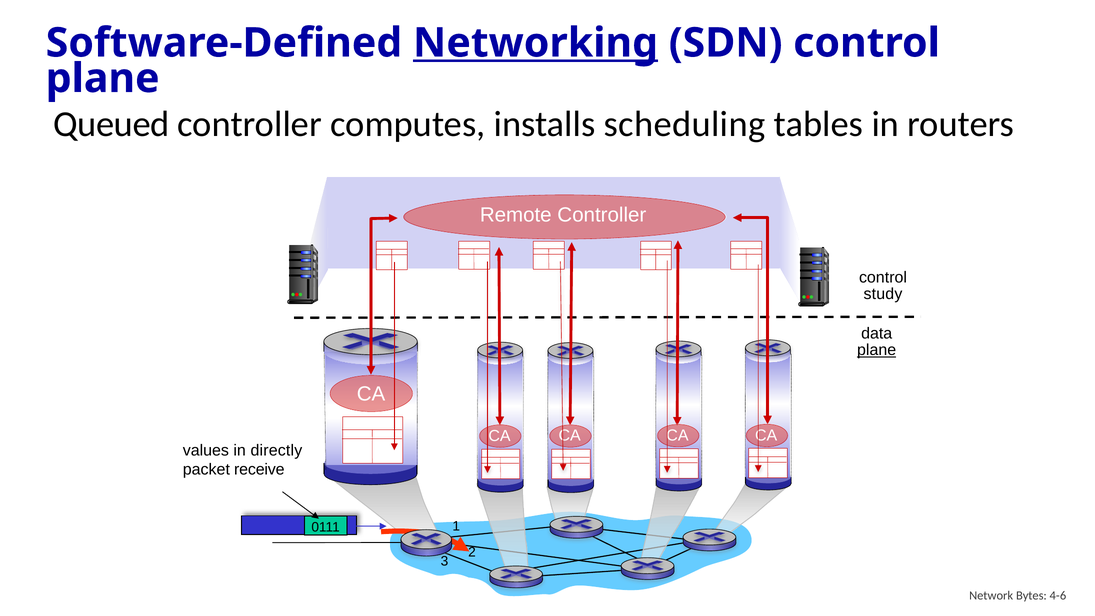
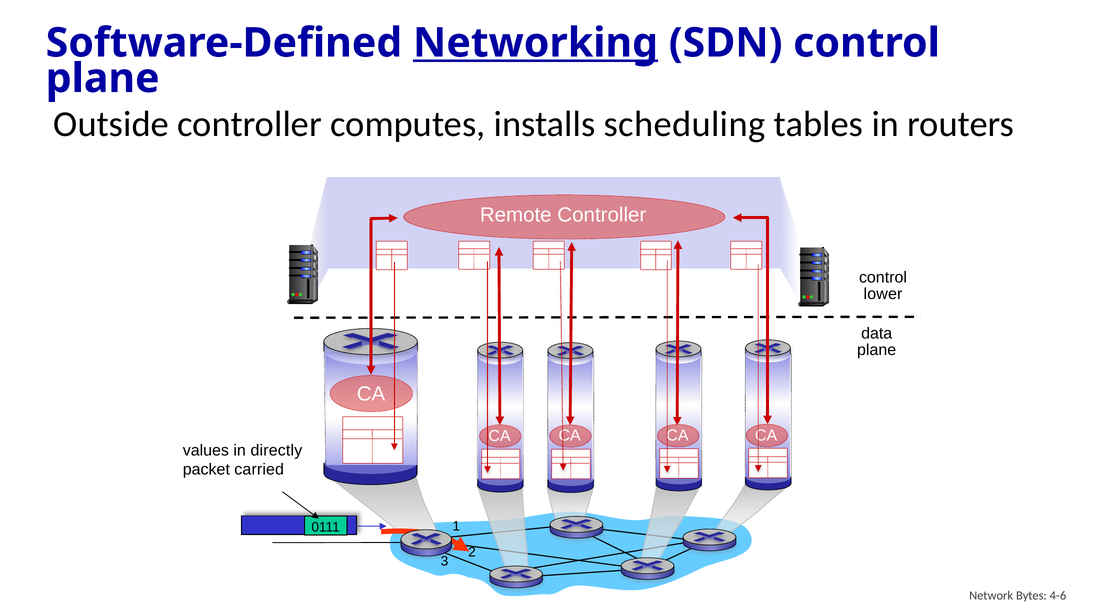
Queued: Queued -> Outside
study: study -> lower
plane at (877, 350) underline: present -> none
receive: receive -> carried
